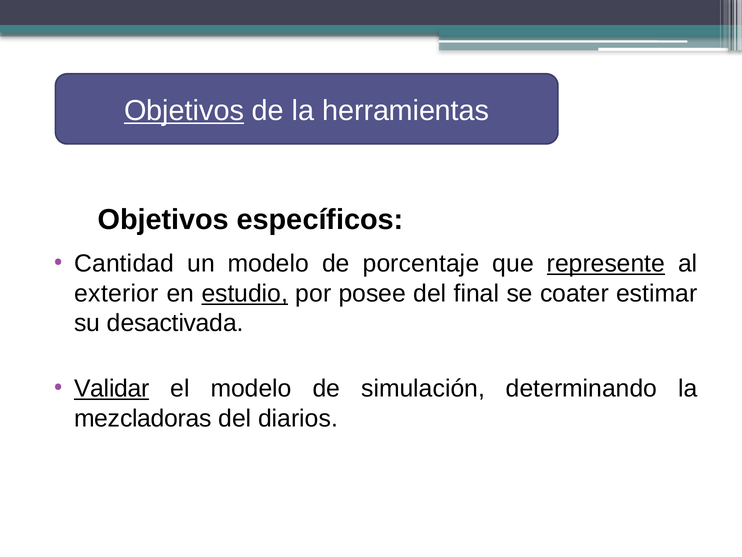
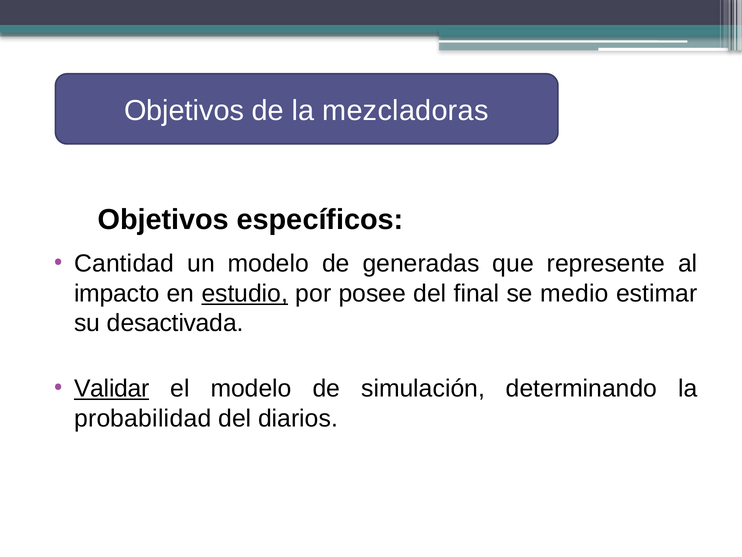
Objetivos at (184, 111) underline: present -> none
herramientas: herramientas -> mezcladoras
porcentaje: porcentaje -> generadas
represente underline: present -> none
exterior: exterior -> impacto
coater: coater -> medio
mezcladoras: mezcladoras -> probabilidad
